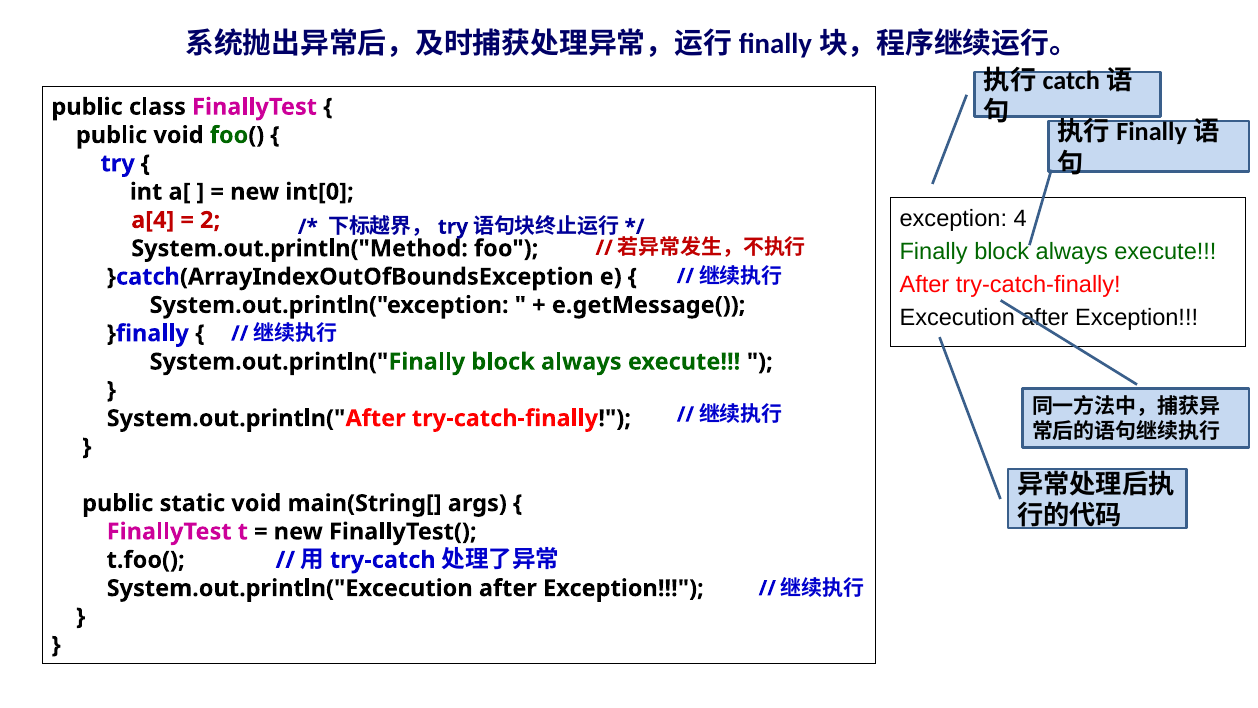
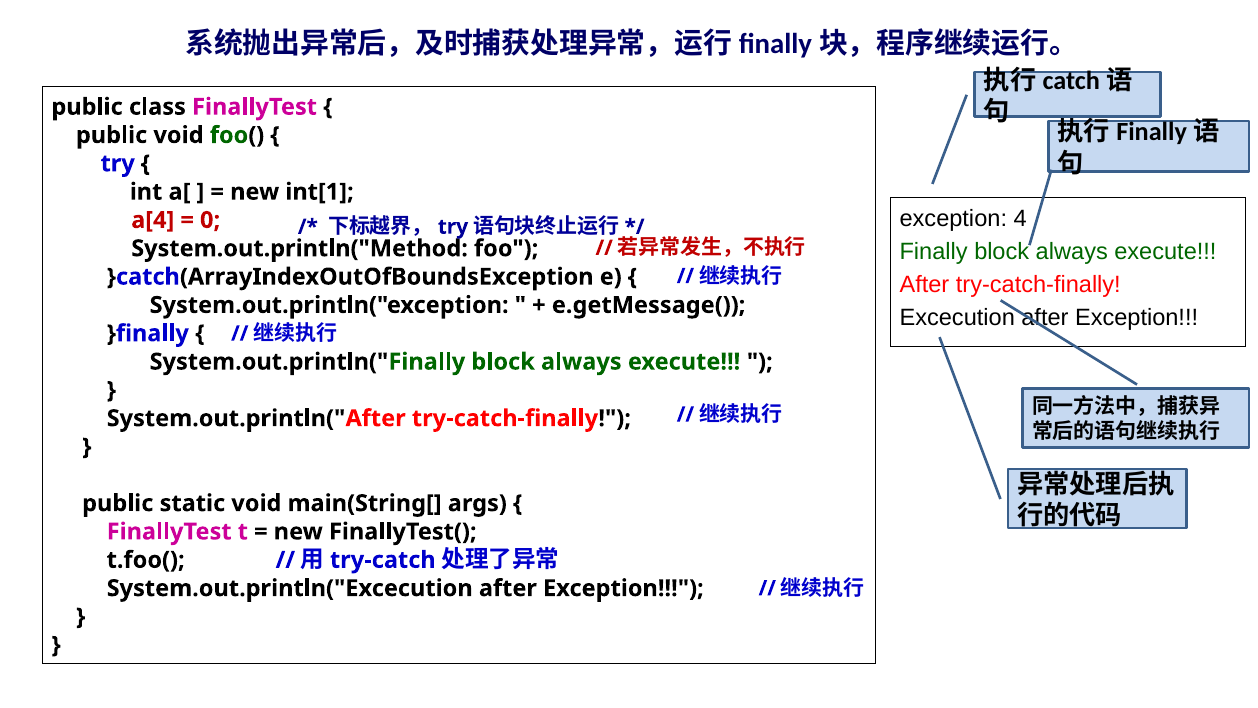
int[0: int[0 -> int[1
2: 2 -> 0
